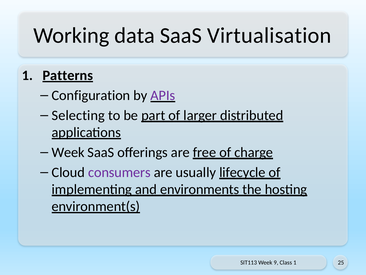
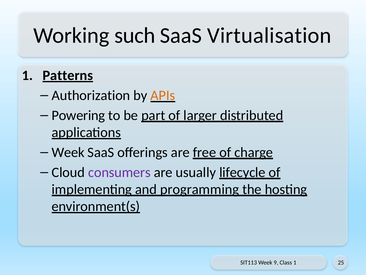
data: data -> such
Configuration: Configuration -> Authorization
APIs colour: purple -> orange
Selecting: Selecting -> Powering
environments: environments -> programming
